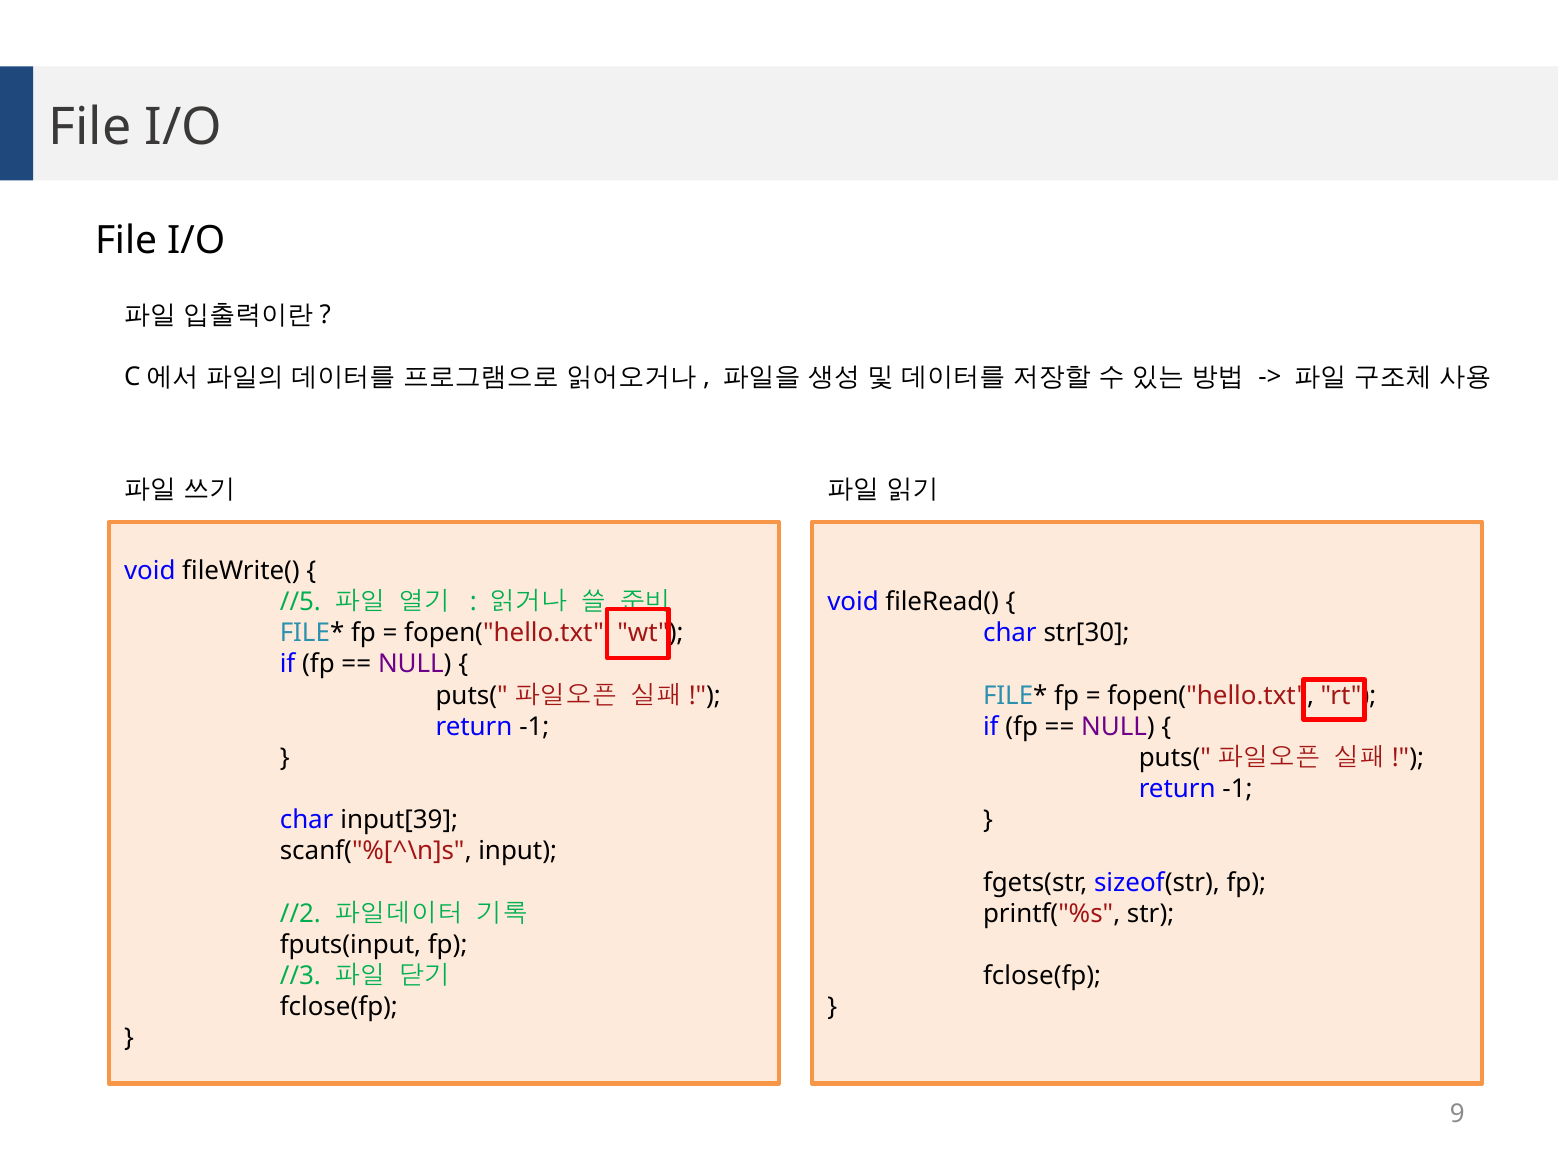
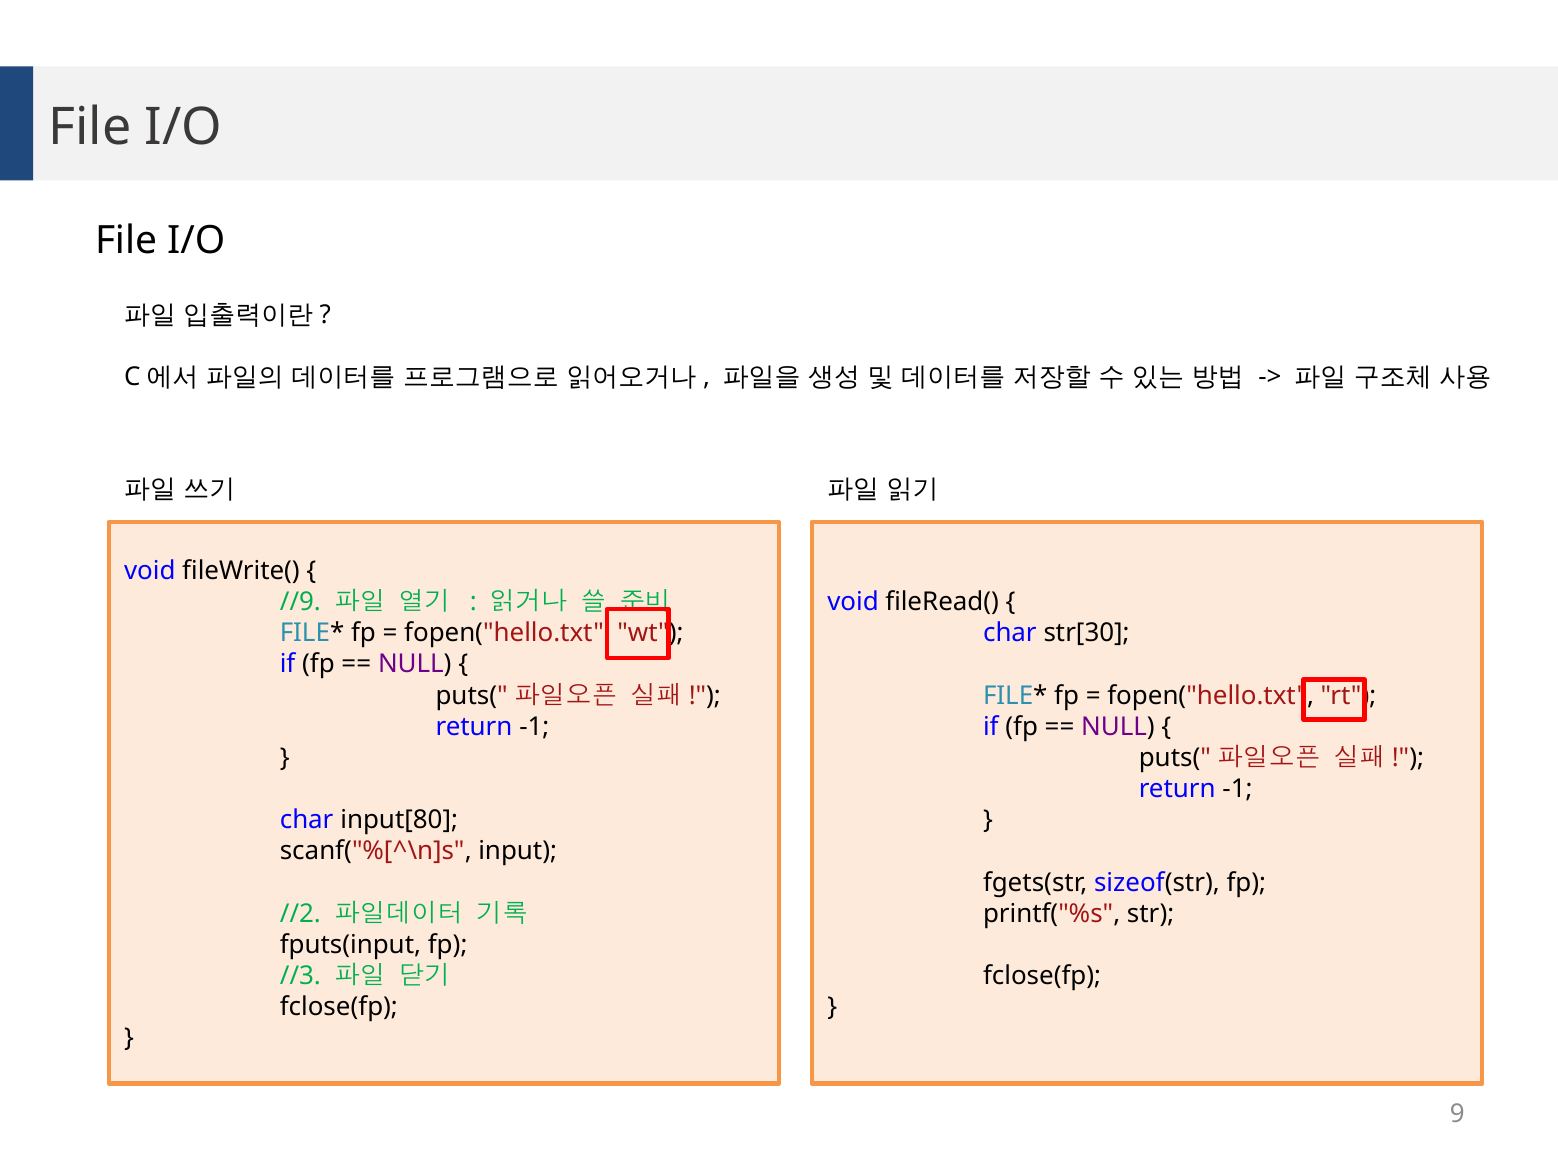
//5: //5 -> //9
input[39: input[39 -> input[80
